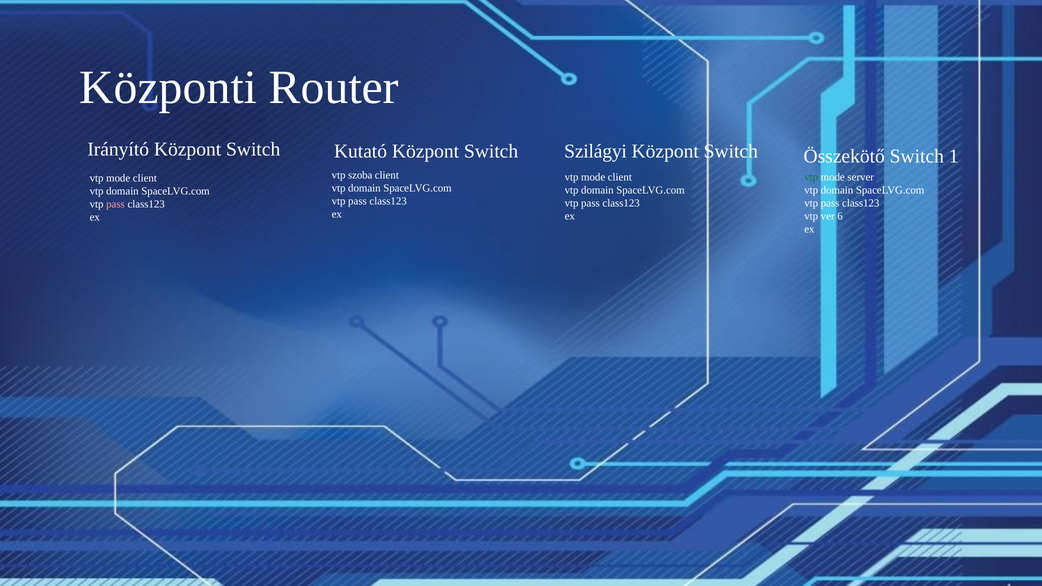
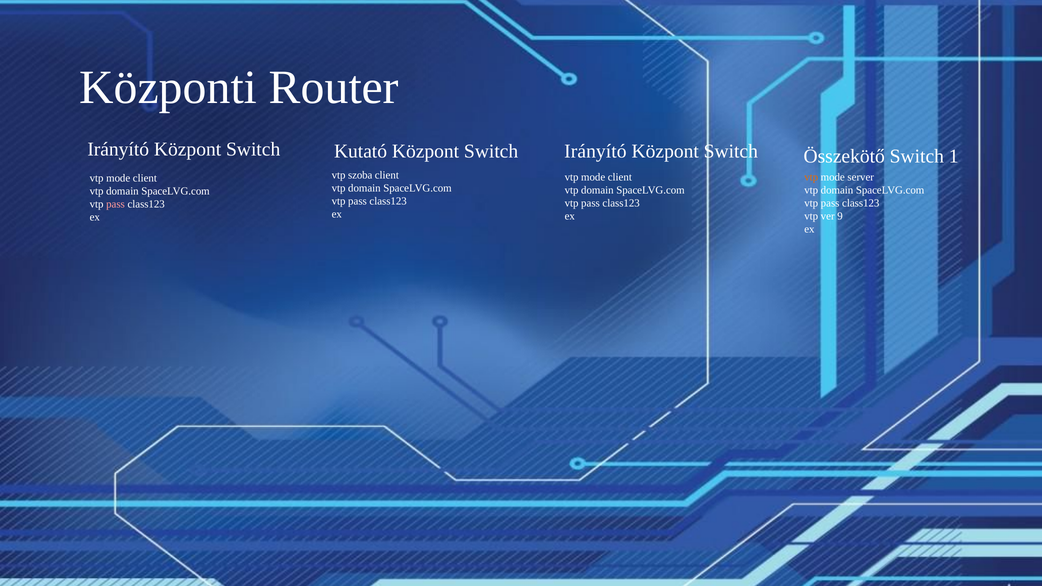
Switch Szilágyi: Szilágyi -> Irányító
vtp at (811, 177) colour: green -> orange
6: 6 -> 9
